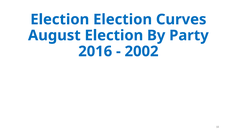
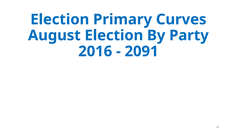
Election Election: Election -> Primary
2002: 2002 -> 2091
